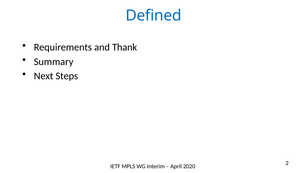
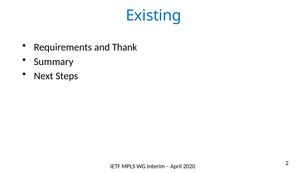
Defined: Defined -> Existing
